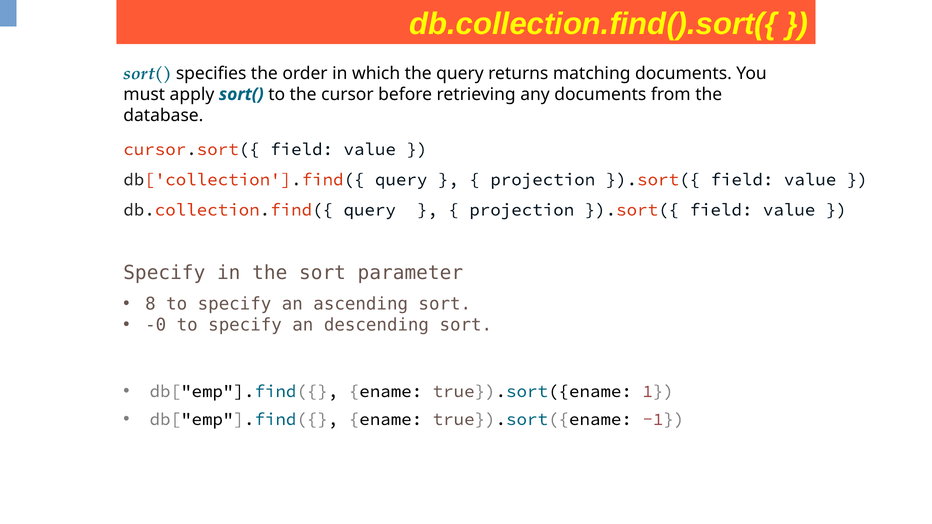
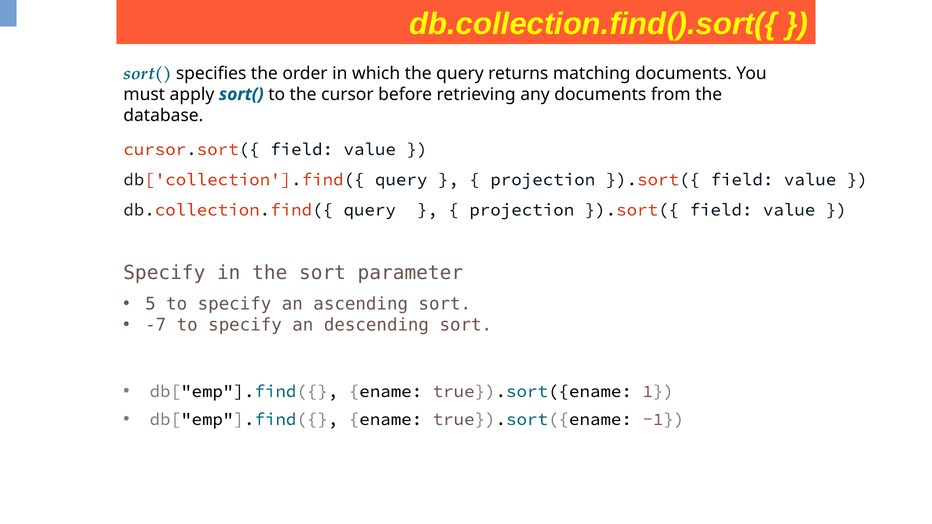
8: 8 -> 5
-0: -0 -> -7
